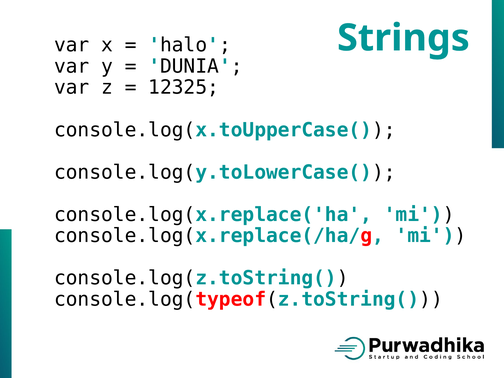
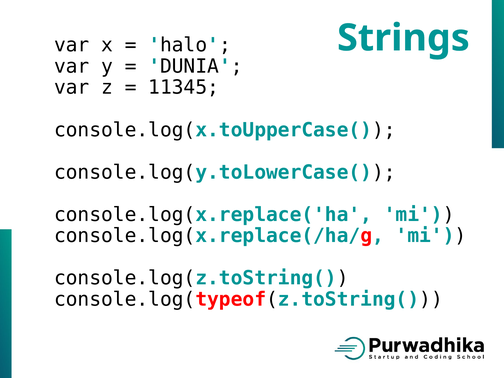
12325: 12325 -> 11345
